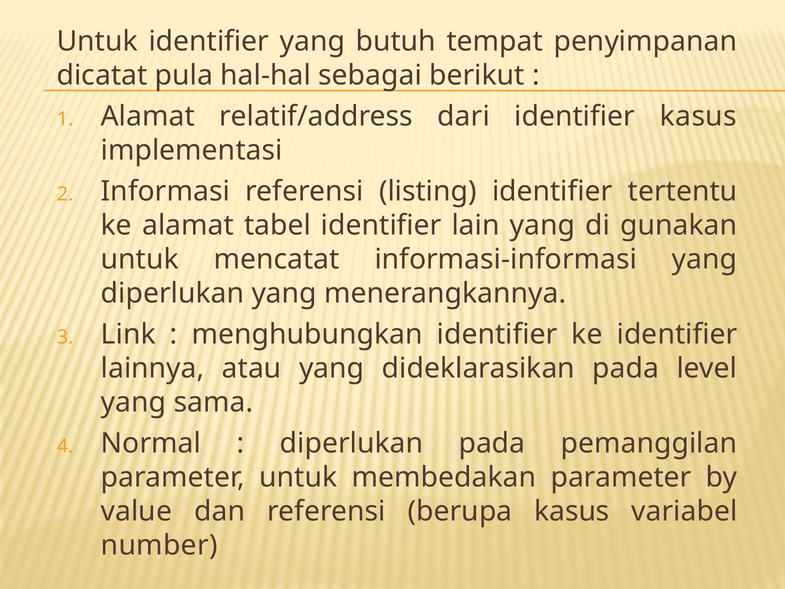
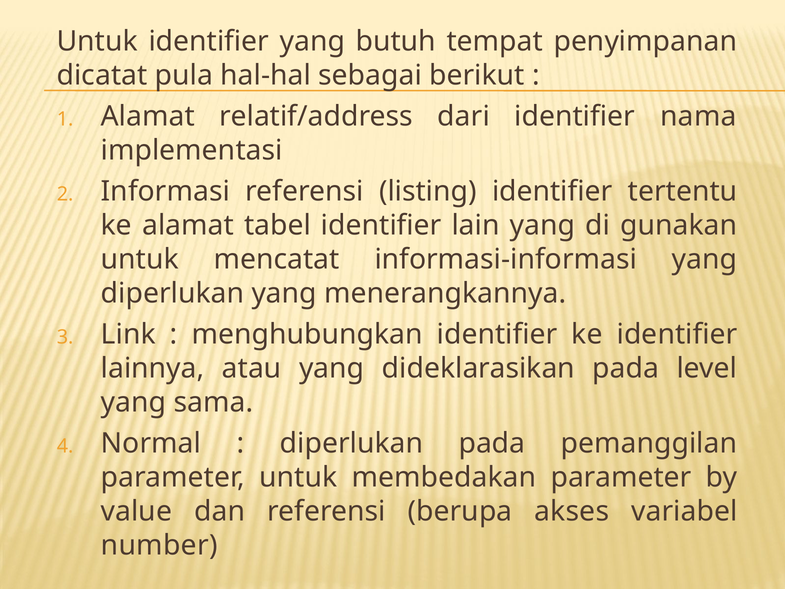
identifier kasus: kasus -> nama
berupa kasus: kasus -> akses
